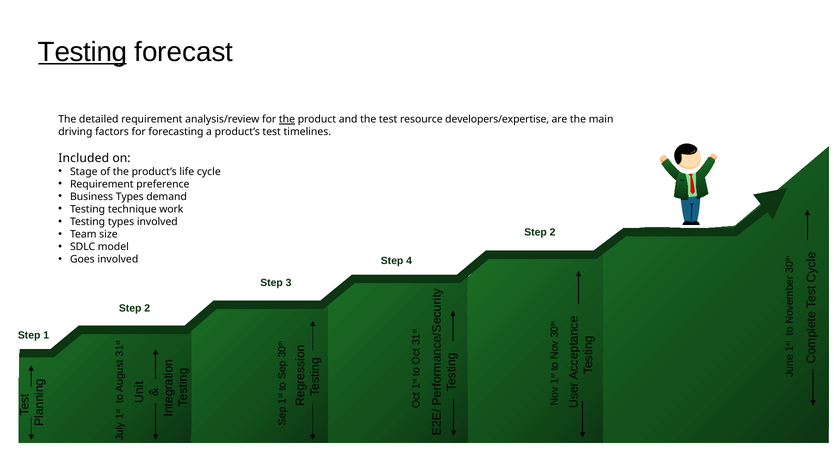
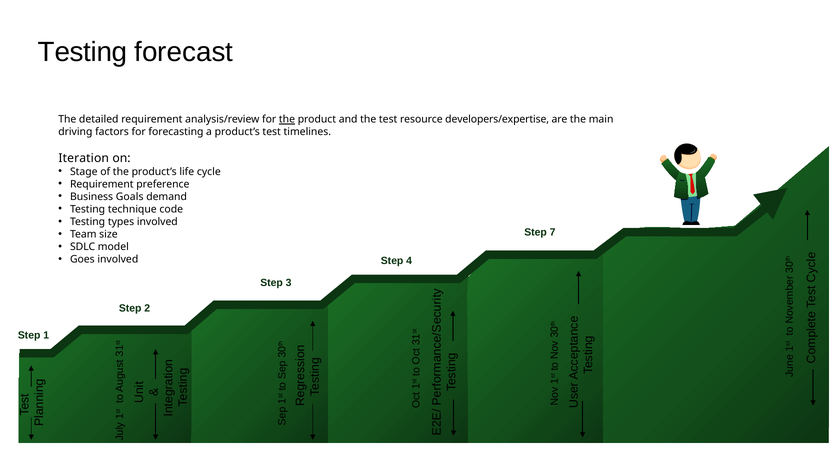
Testing at (83, 52) underline: present -> none
Included: Included -> Iteration
Business Types: Types -> Goals
work: work -> code
2 at (553, 232): 2 -> 7
